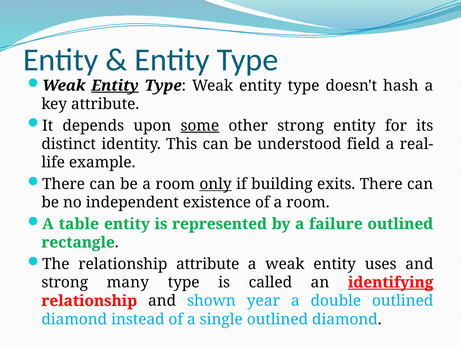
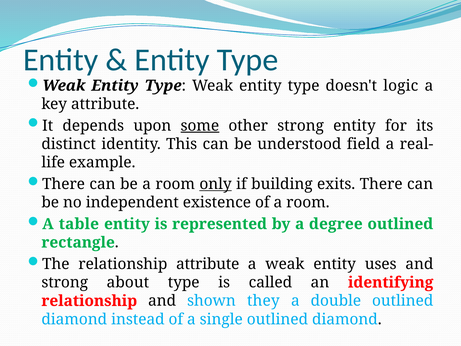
Entity at (115, 86) underline: present -> none
hash: hash -> logic
failure: failure -> degree
many: many -> about
identifying underline: present -> none
year: year -> they
